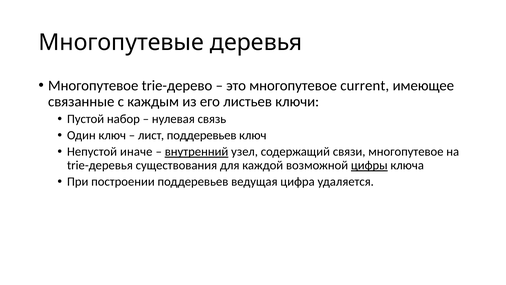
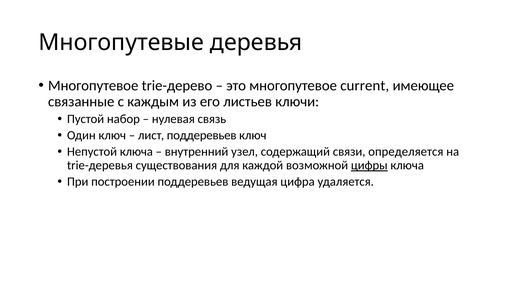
Непустой иначе: иначе -> ключа
внутренний underline: present -> none
связи многопутевое: многопутевое -> определяется
